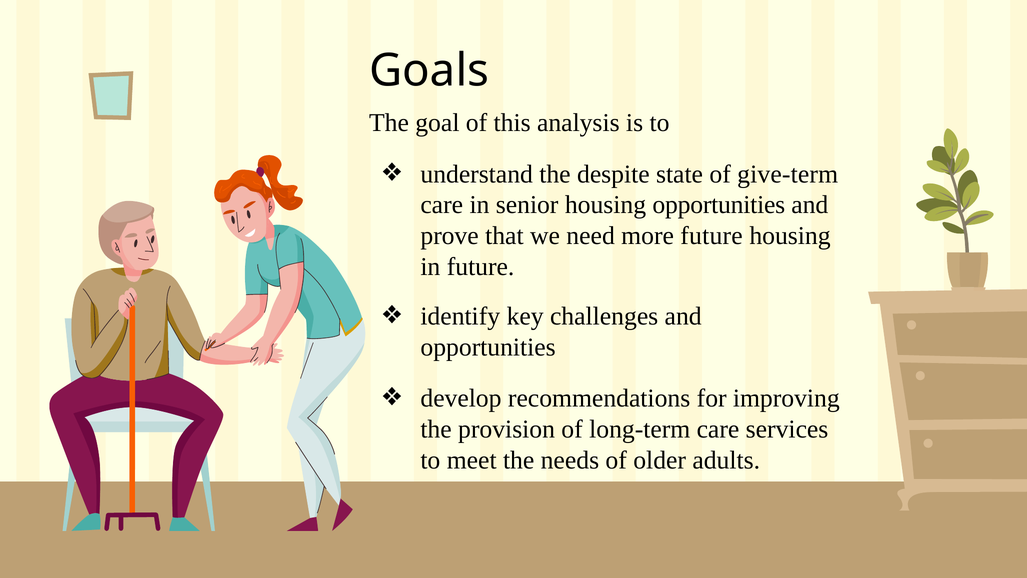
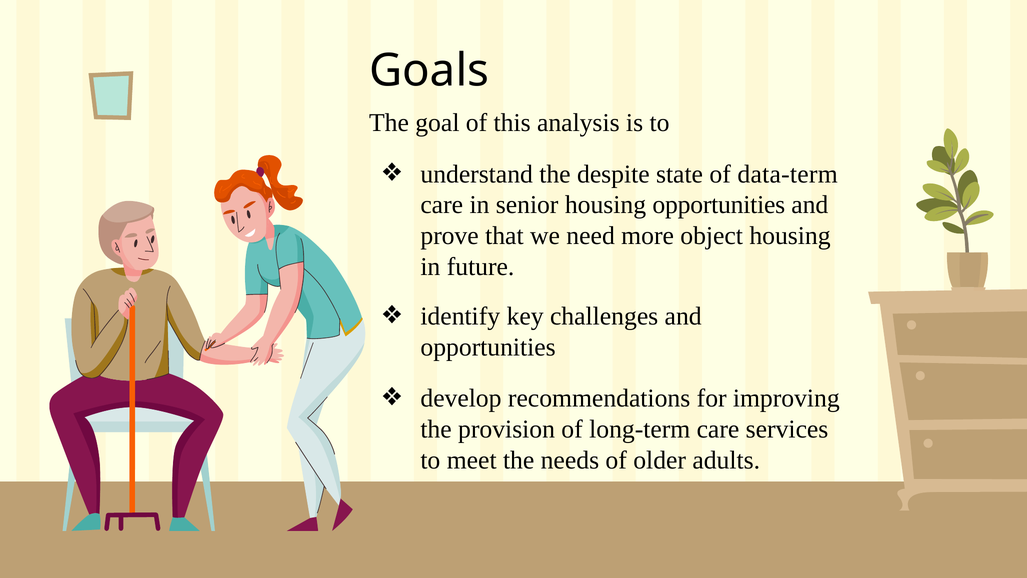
give-term: give-term -> data-term
more future: future -> object
